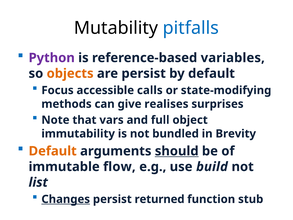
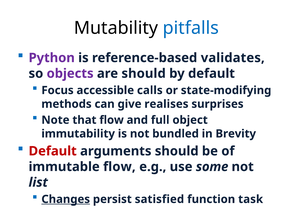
variables: variables -> validates
objects colour: orange -> purple
are persist: persist -> should
that vars: vars -> flow
Default at (53, 151) colour: orange -> red
should at (177, 151) underline: present -> none
build: build -> some
returned: returned -> satisfied
stub: stub -> task
